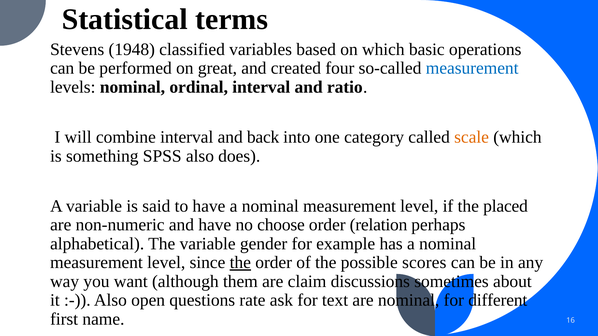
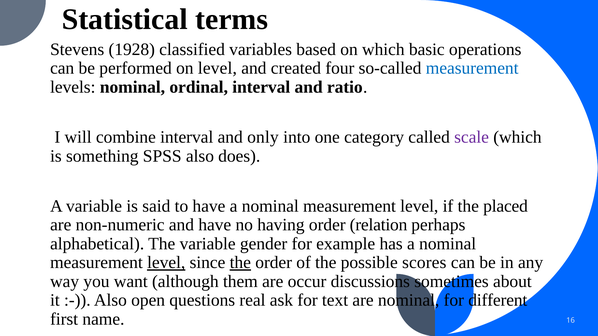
1948: 1948 -> 1928
on great: great -> level
back: back -> only
scale colour: orange -> purple
choose: choose -> having
level at (166, 263) underline: none -> present
claim: claim -> occur
rate: rate -> real
